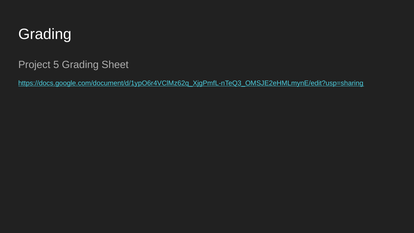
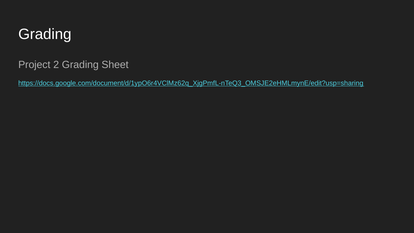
5: 5 -> 2
